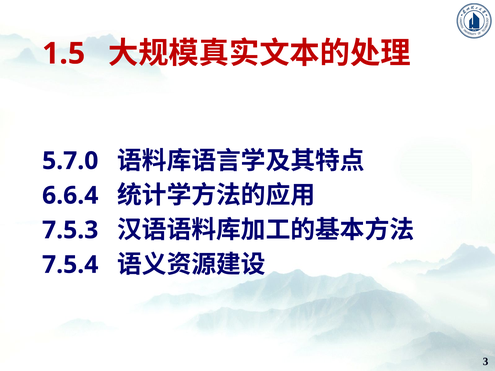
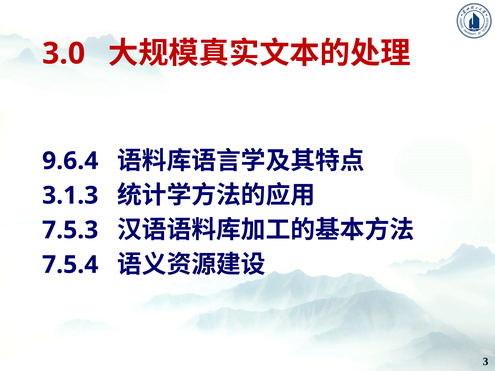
1.5: 1.5 -> 3.0
5.7.0: 5.7.0 -> 9.6.4
6.6.4: 6.6.4 -> 3.1.3
